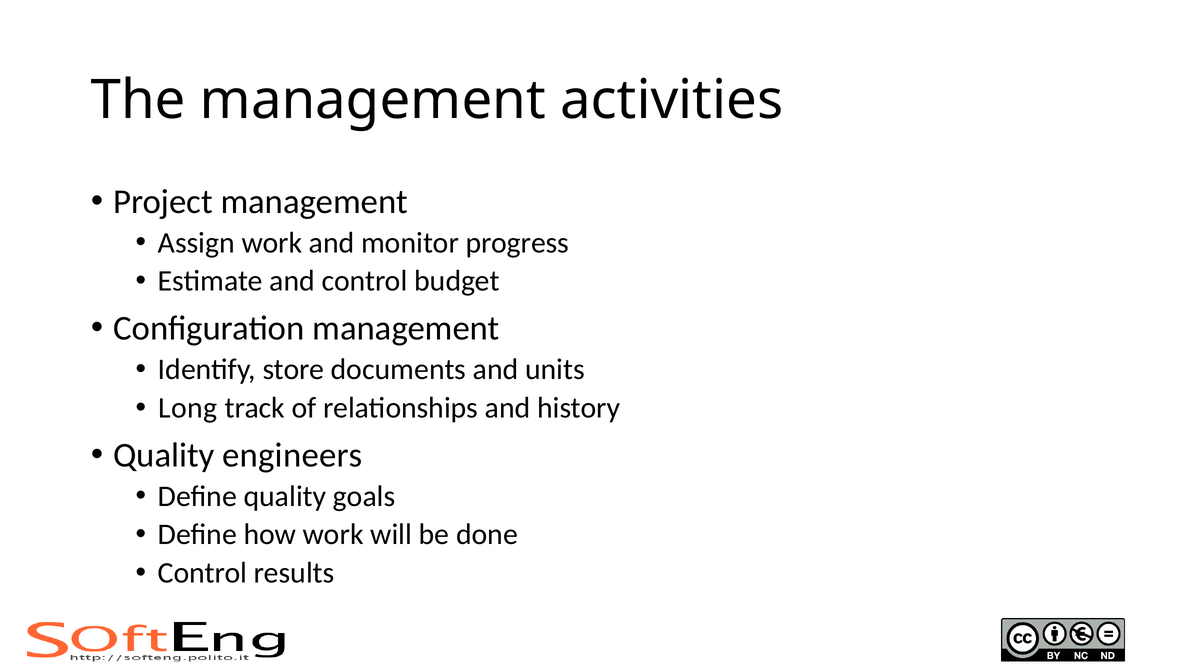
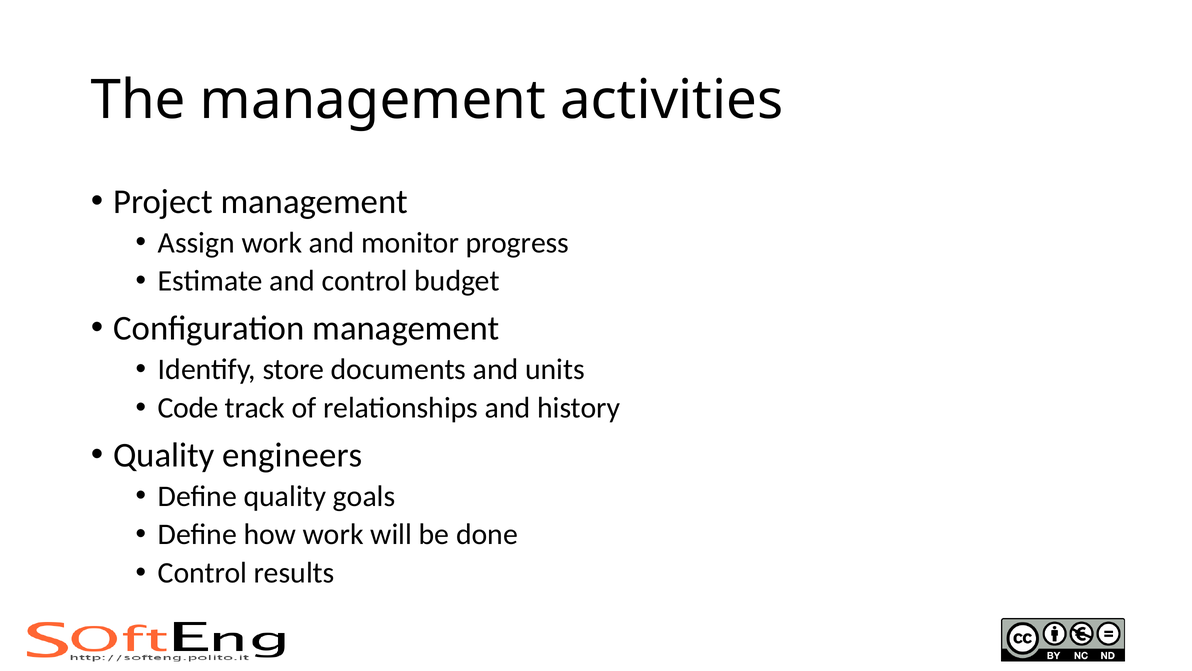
Long: Long -> Code
